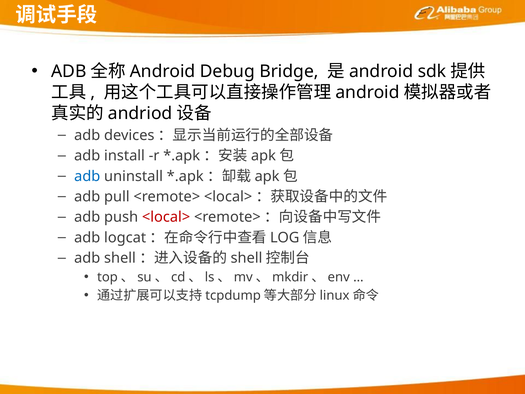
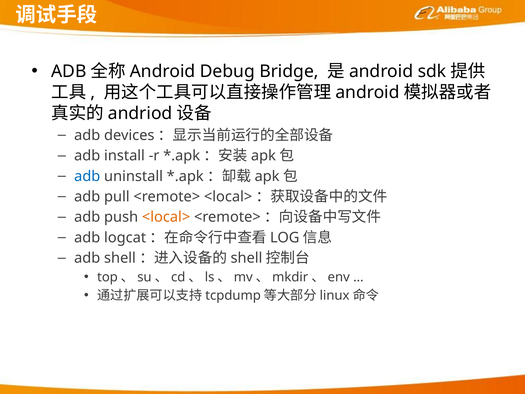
<local> at (166, 217) colour: red -> orange
